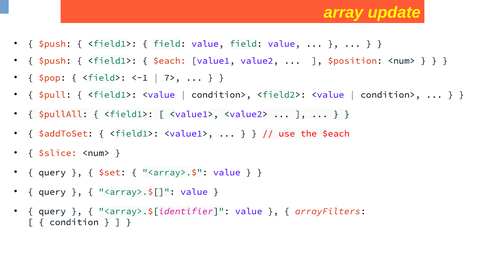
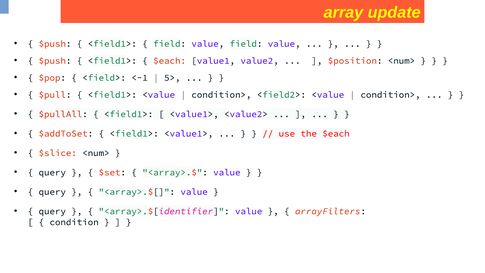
7>: 7> -> 5>
